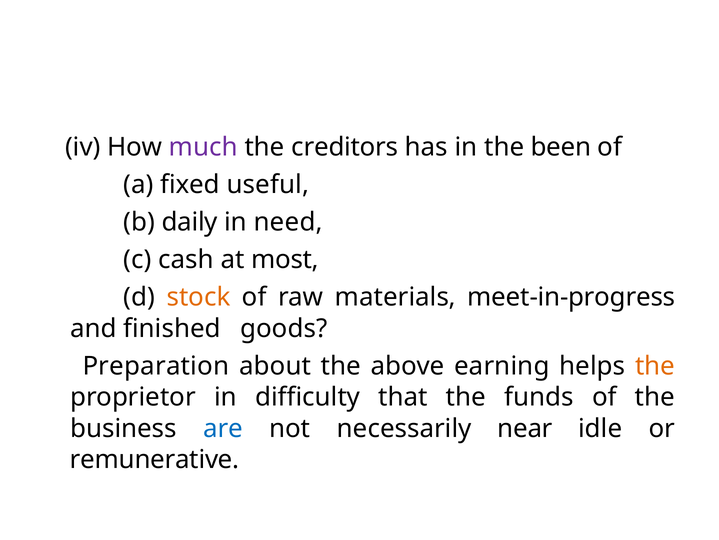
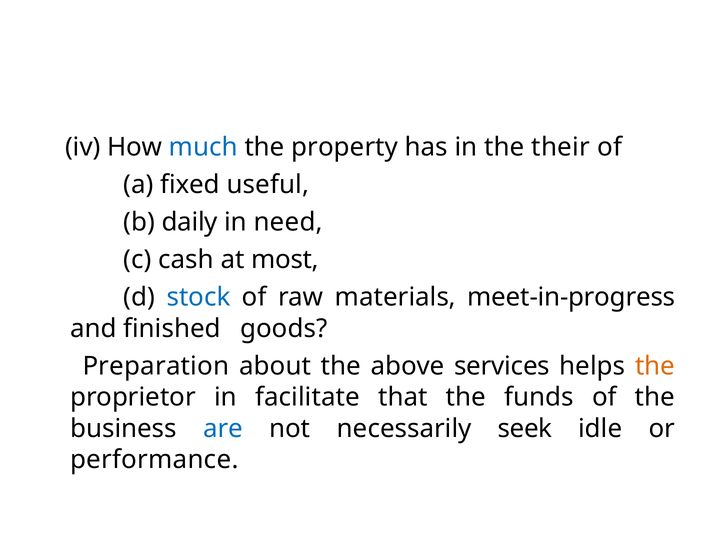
much colour: purple -> blue
creditors: creditors -> property
been: been -> their
stock colour: orange -> blue
earning: earning -> services
difficulty: difficulty -> facilitate
near: near -> seek
remunerative: remunerative -> performance
